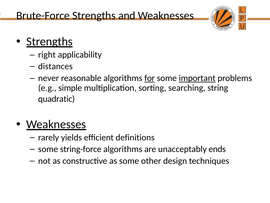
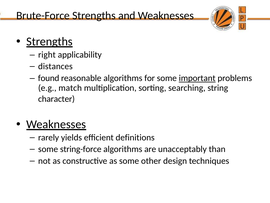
never: never -> found
for underline: present -> none
simple: simple -> match
quadratic: quadratic -> character
ends: ends -> than
